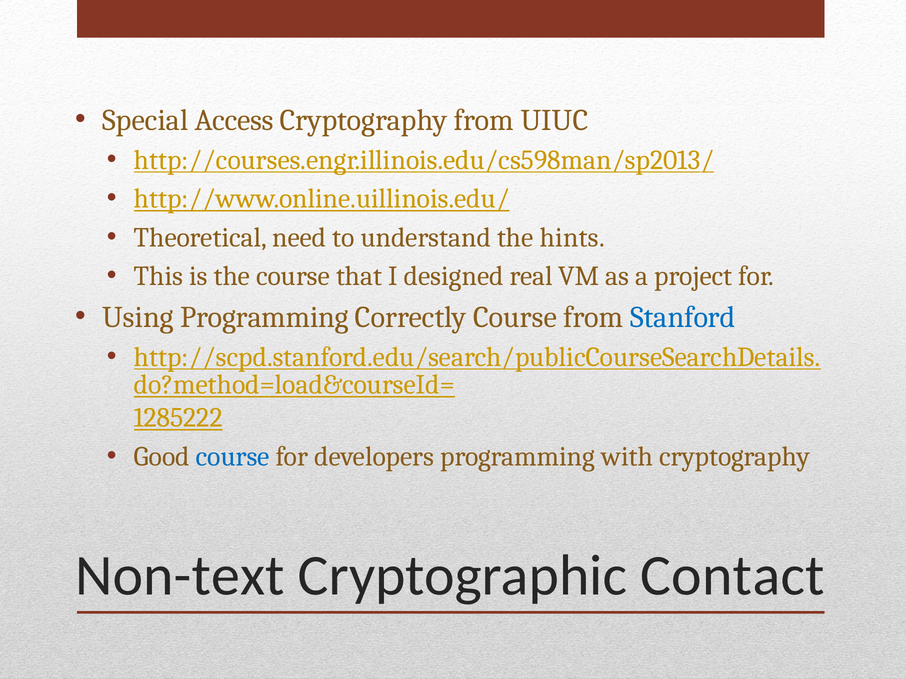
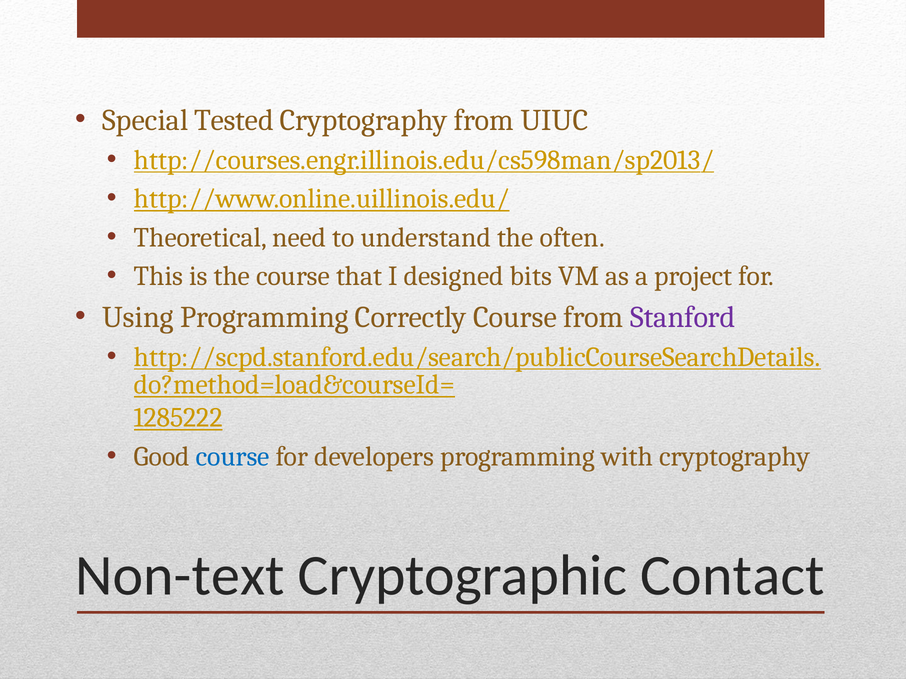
Access: Access -> Tested
hints: hints -> often
real: real -> bits
Stanford colour: blue -> purple
